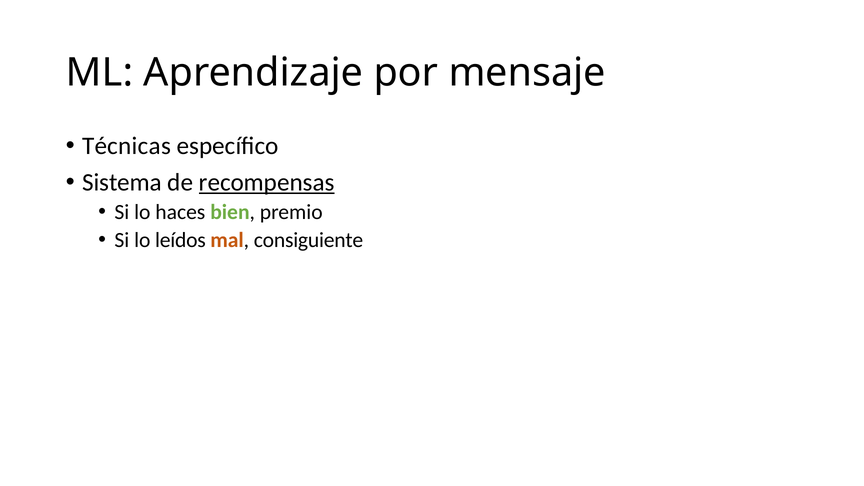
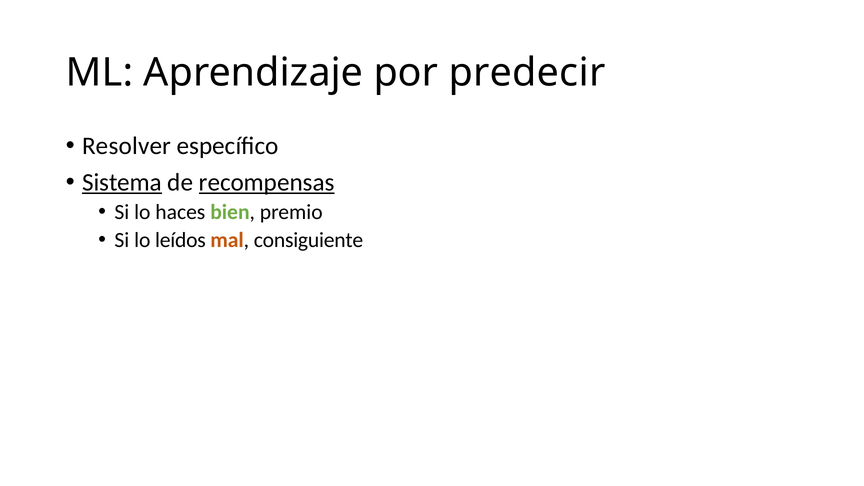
mensaje: mensaje -> predecir
Técnicas: Técnicas -> Resolver
Sistema underline: none -> present
